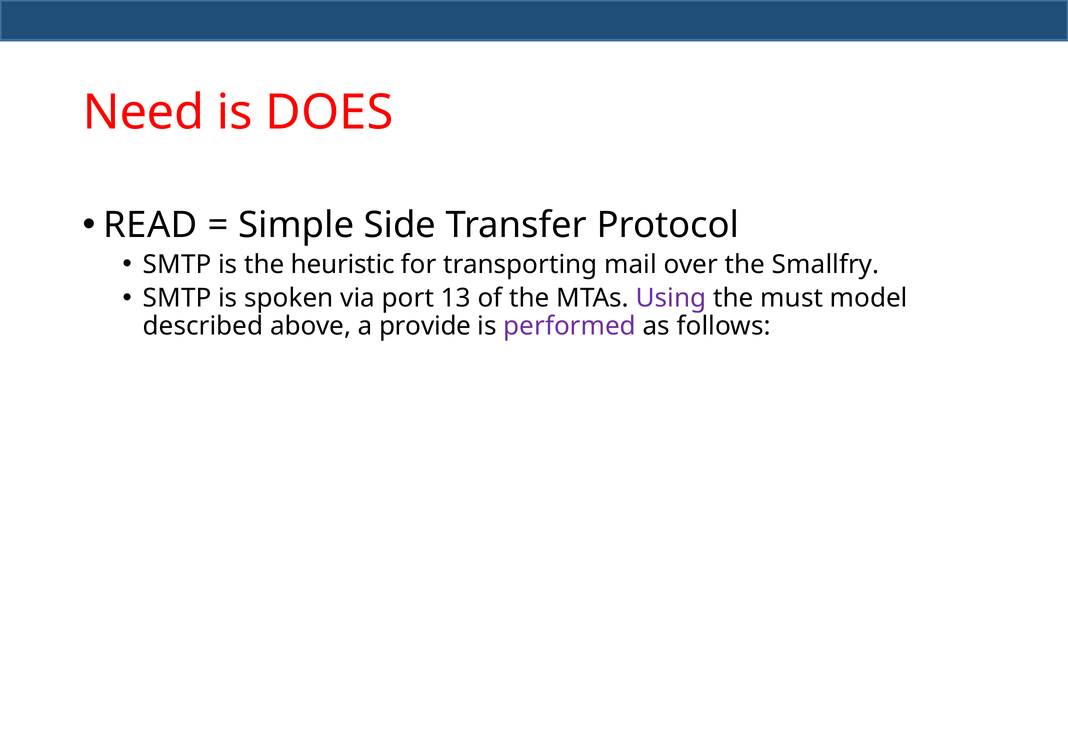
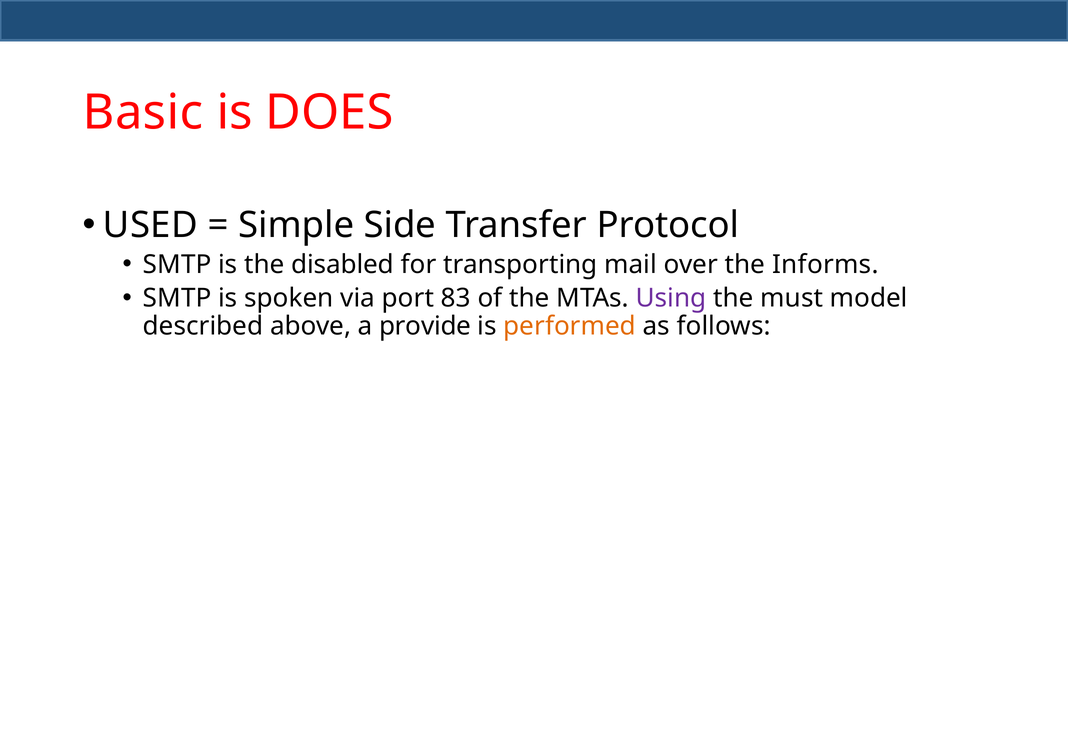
Need: Need -> Basic
READ: READ -> USED
heuristic: heuristic -> disabled
Smallfry: Smallfry -> Informs
13: 13 -> 83
performed colour: purple -> orange
